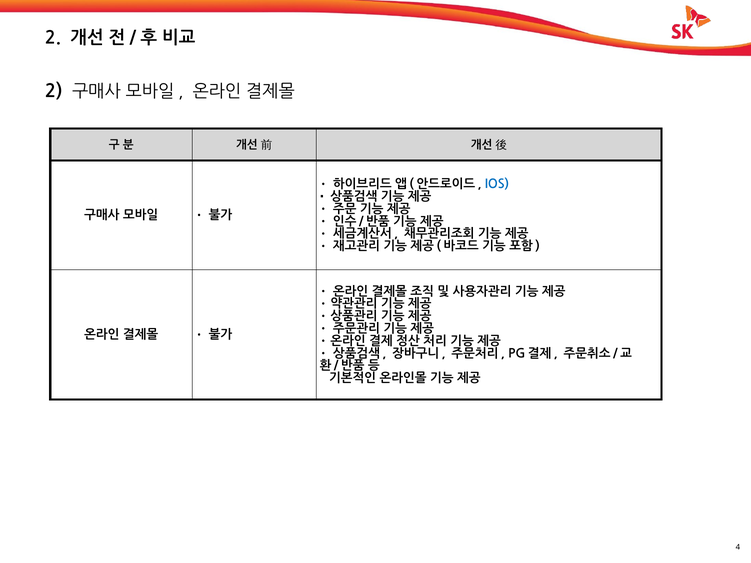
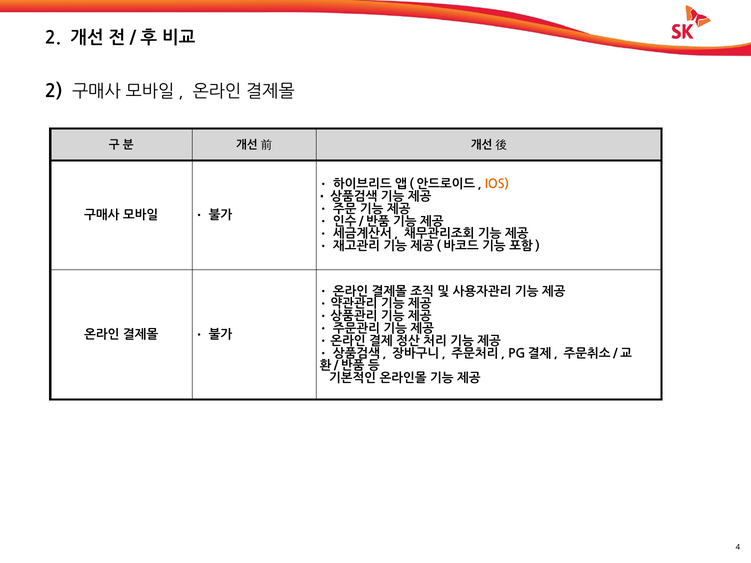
IOS colour: blue -> orange
